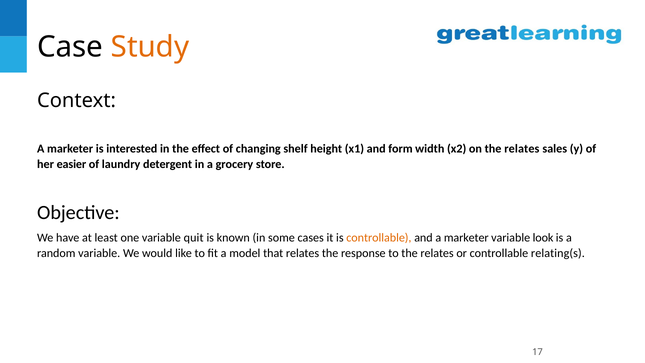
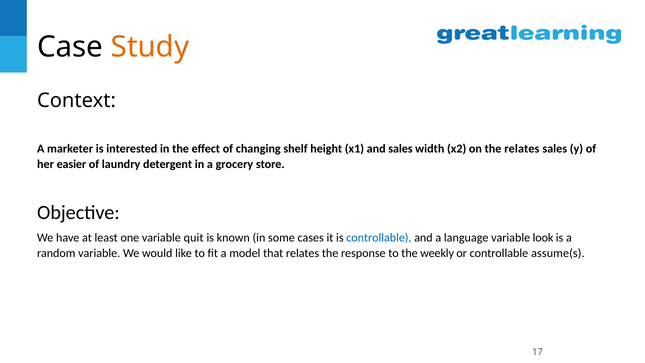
and form: form -> sales
controllable at (379, 237) colour: orange -> blue
and a marketer: marketer -> language
to the relates: relates -> weekly
relating(s: relating(s -> assume(s
